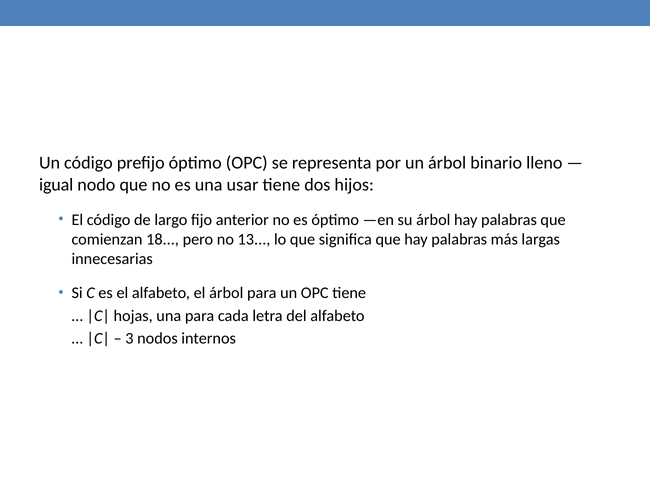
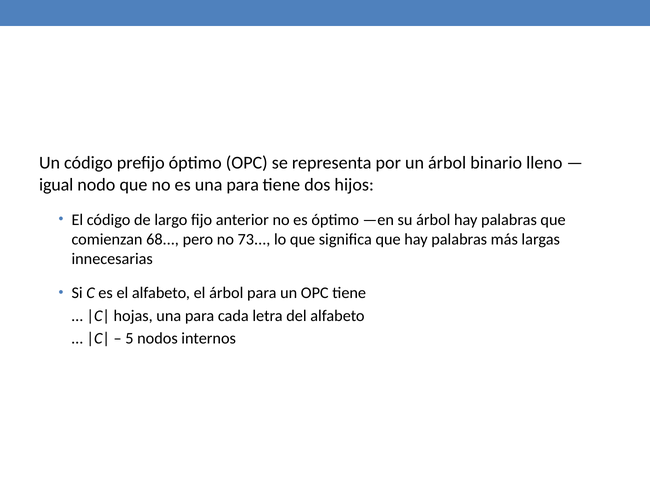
es una usar: usar -> para
18: 18 -> 68
13: 13 -> 73
3: 3 -> 5
